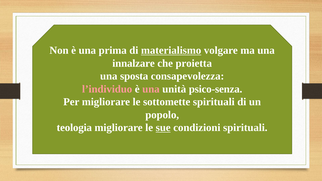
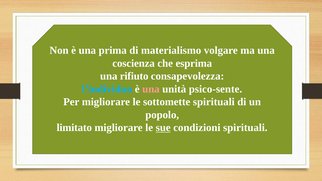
materialismo underline: present -> none
innalzare: innalzare -> coscienza
proietta: proietta -> esprima
sposta: sposta -> rifiuto
l’individuo colour: pink -> light blue
psico-senza: psico-senza -> psico-sente
teologia: teologia -> limitato
